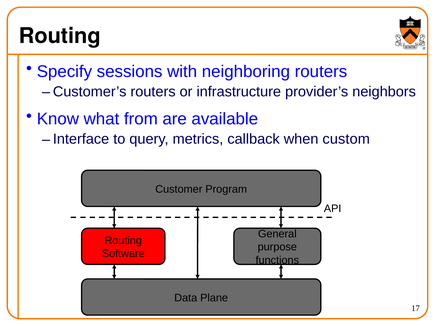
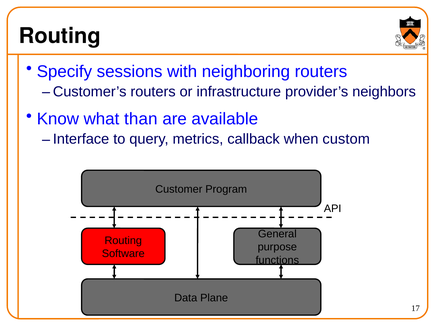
from: from -> than
